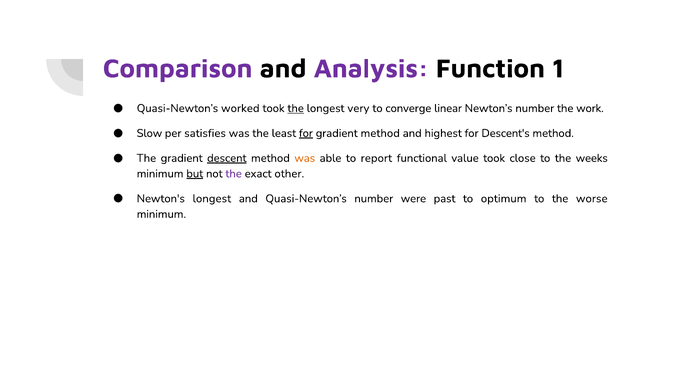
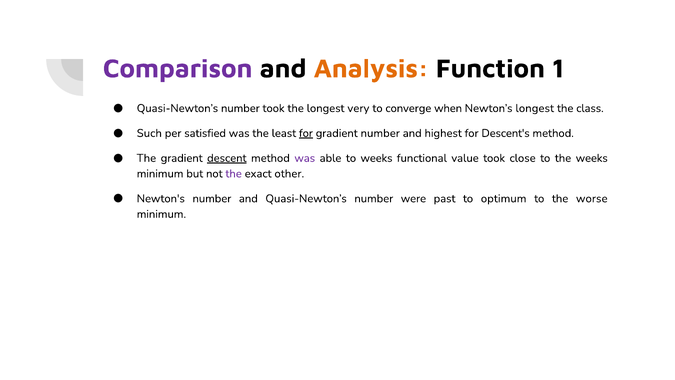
Analysis colour: purple -> orange
worked at (240, 108): worked -> number
the at (296, 108) underline: present -> none
linear: linear -> when
Newton’s number: number -> longest
work: work -> class
Slow: Slow -> Such
satisfies: satisfies -> satisfied
gradient method: method -> number
was at (305, 158) colour: orange -> purple
to report: report -> weeks
but underline: present -> none
Newton's longest: longest -> number
